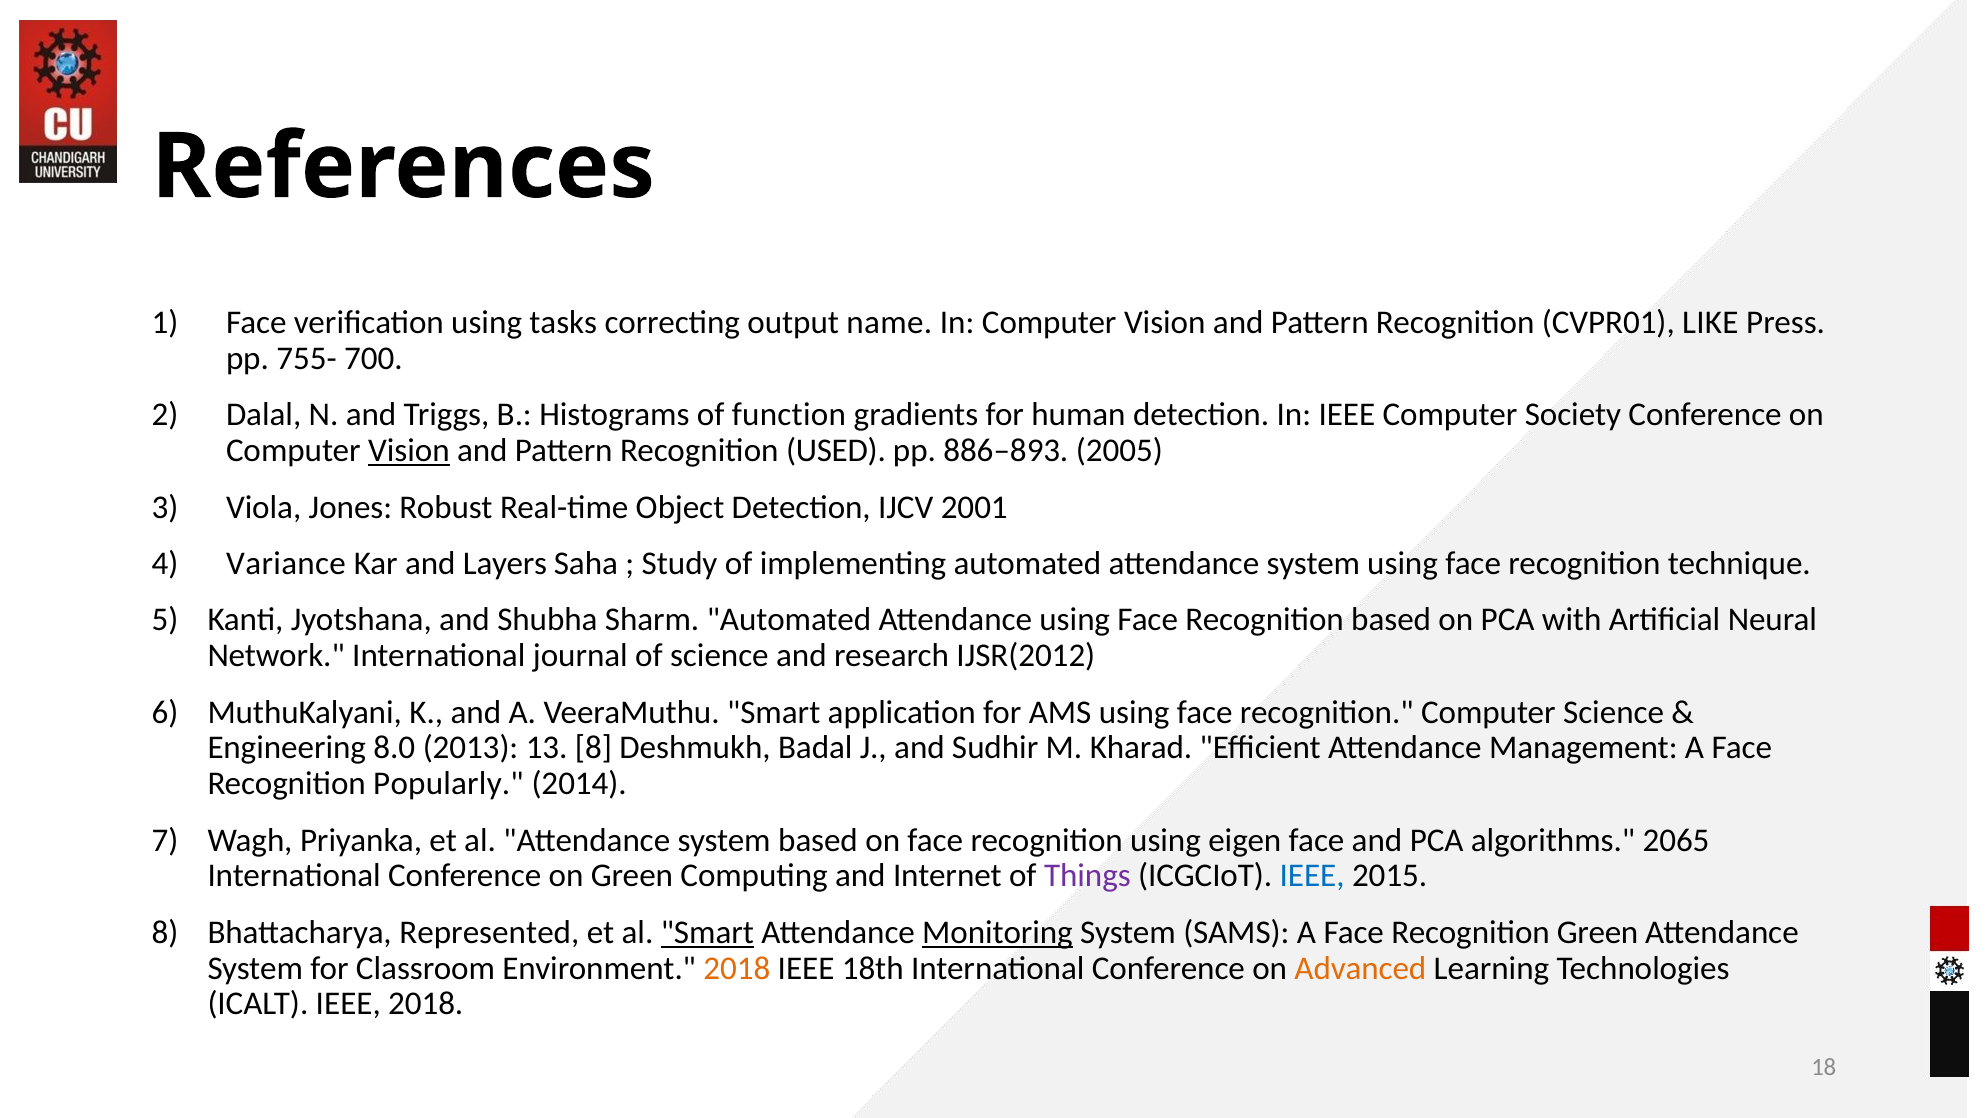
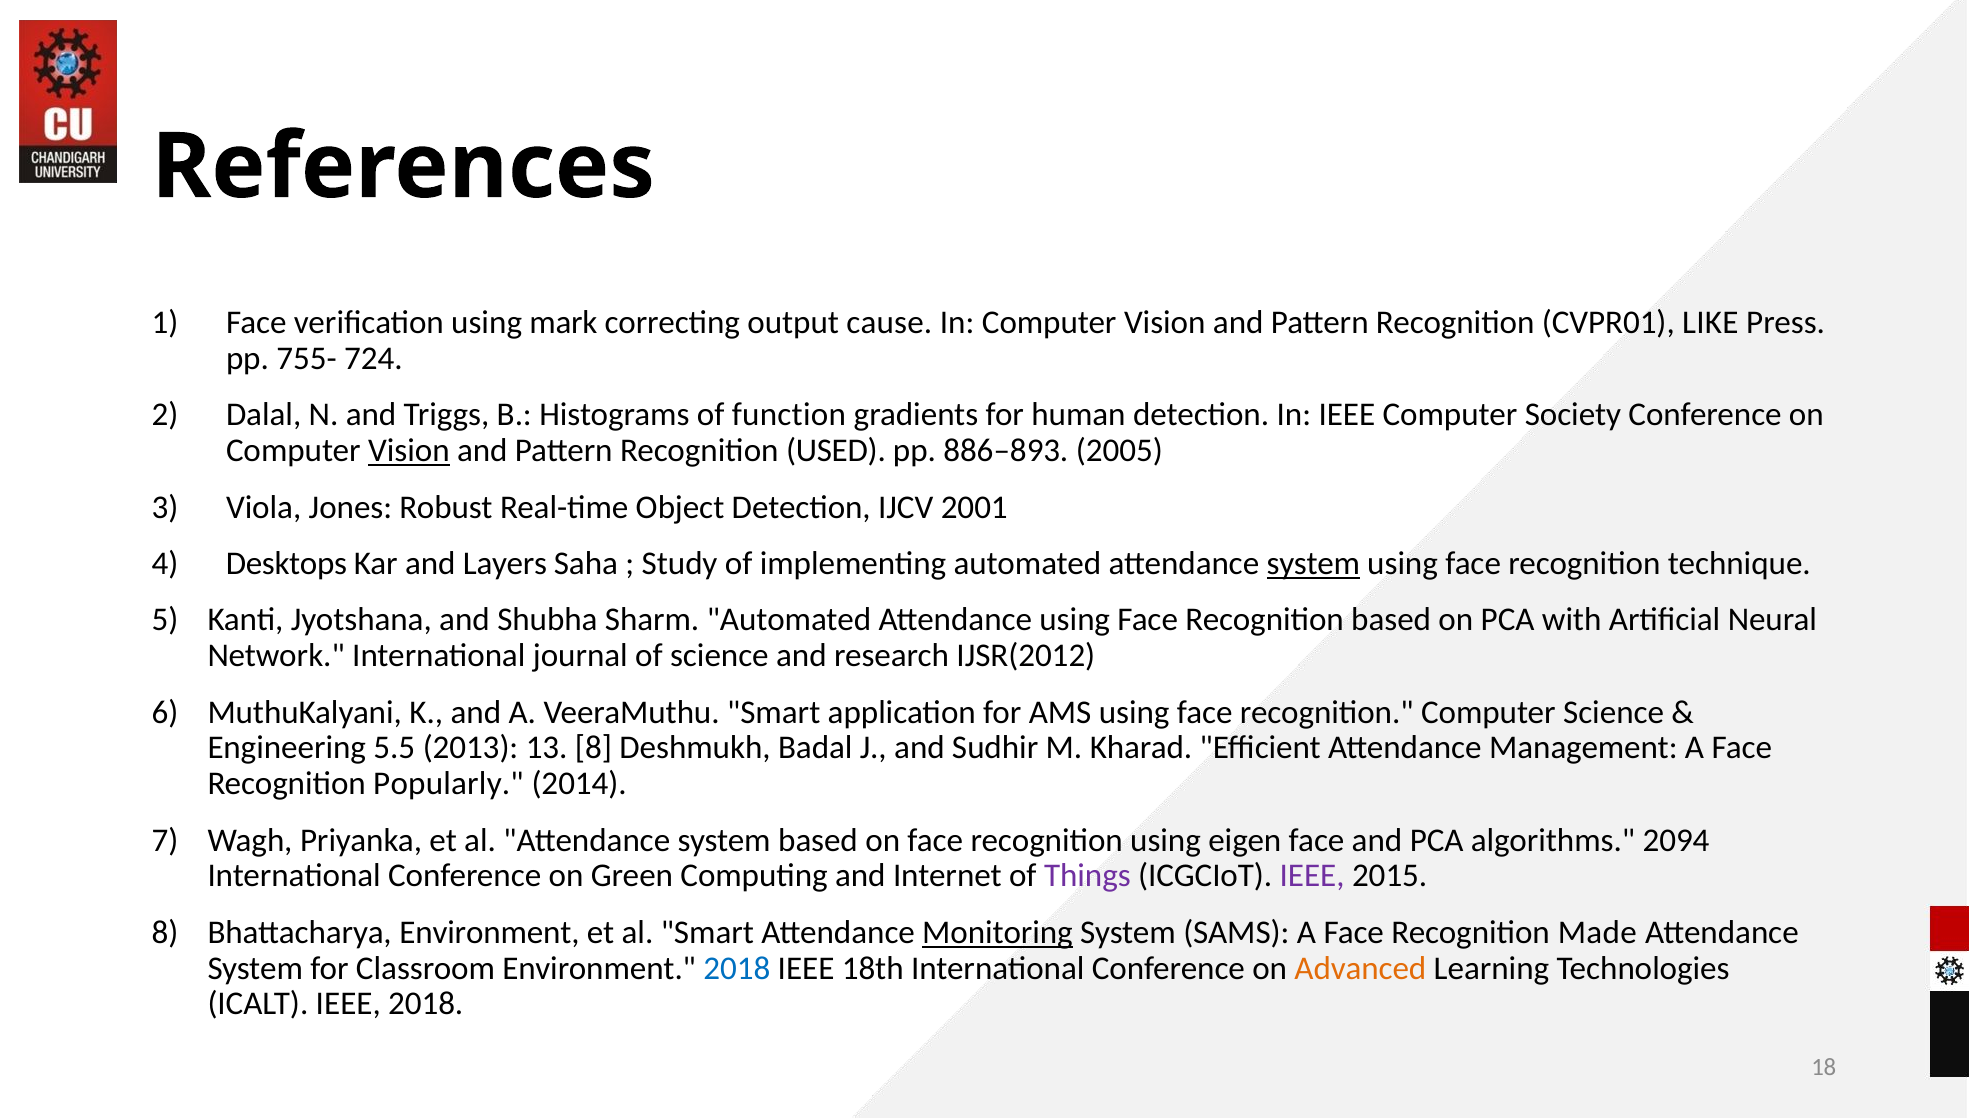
tasks: tasks -> mark
name: name -> cause
700: 700 -> 724
Variance: Variance -> Desktops
system at (1313, 564) underline: none -> present
8.0: 8.0 -> 5.5
2065: 2065 -> 2094
IEEE at (1312, 876) colour: blue -> purple
Bhattacharya Represented: Represented -> Environment
Smart at (707, 933) underline: present -> none
Recognition Green: Green -> Made
2018 at (737, 968) colour: orange -> blue
